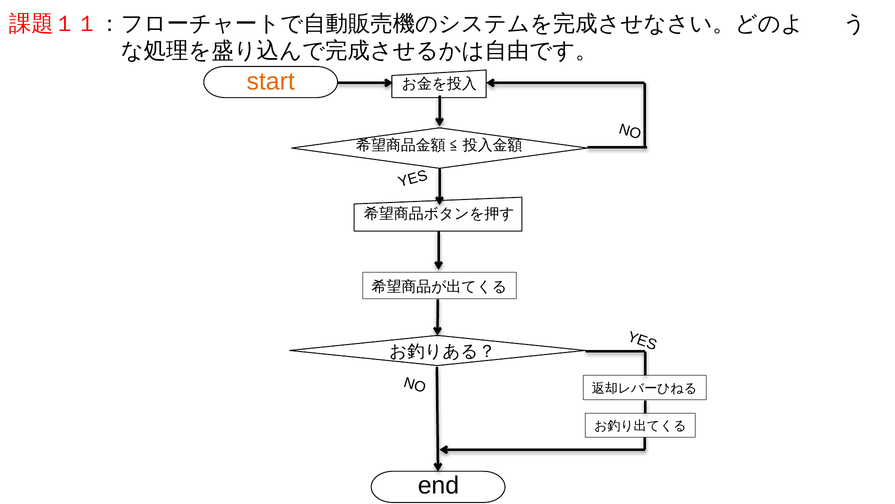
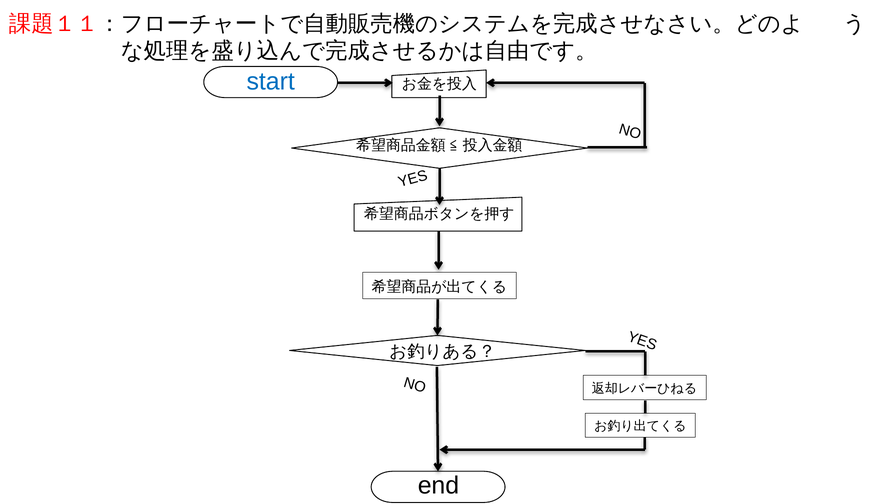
start colour: orange -> blue
